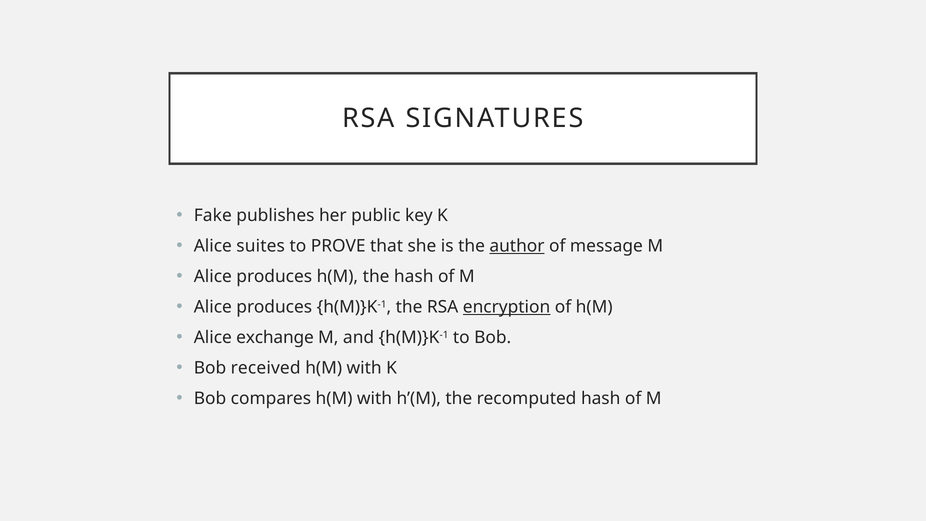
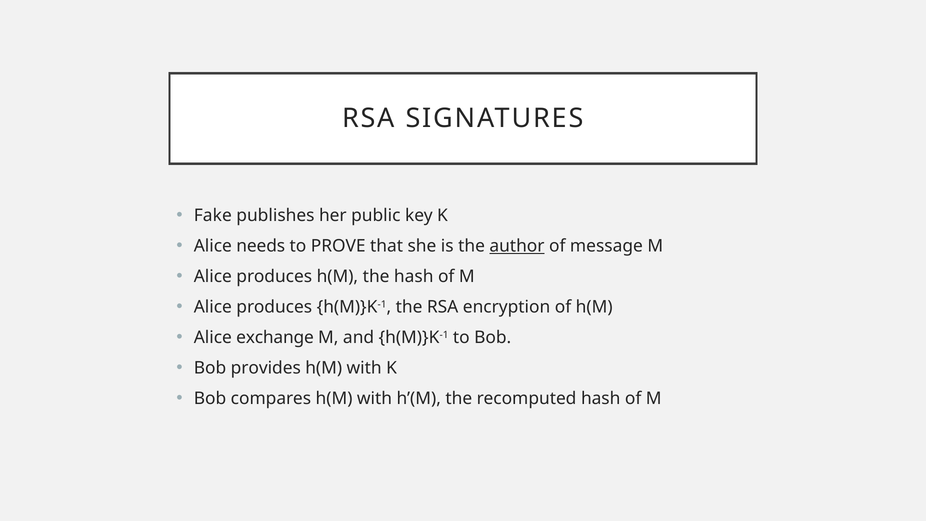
suites: suites -> needs
encryption underline: present -> none
received: received -> provides
